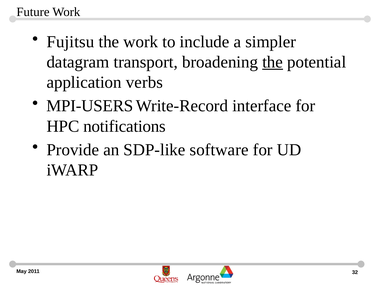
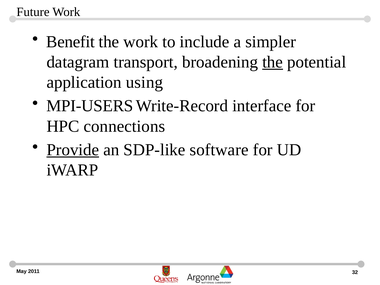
Fujitsu: Fujitsu -> Benefit
verbs: verbs -> using
notifications: notifications -> connections
Provide underline: none -> present
